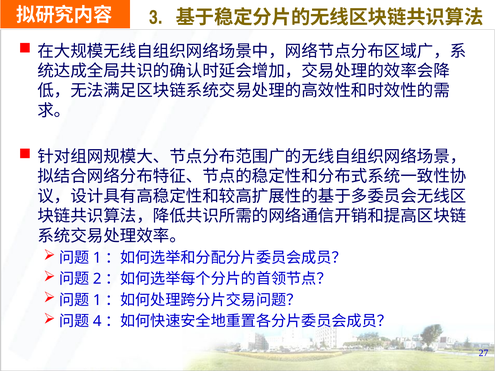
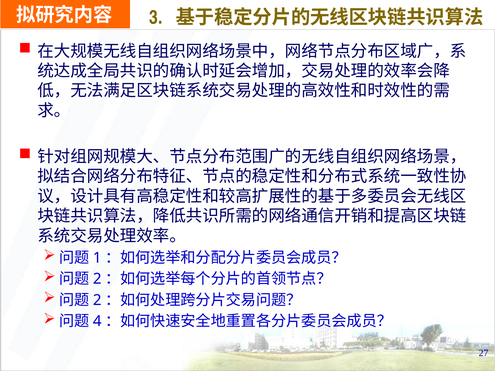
1 at (97, 300): 1 -> 2
